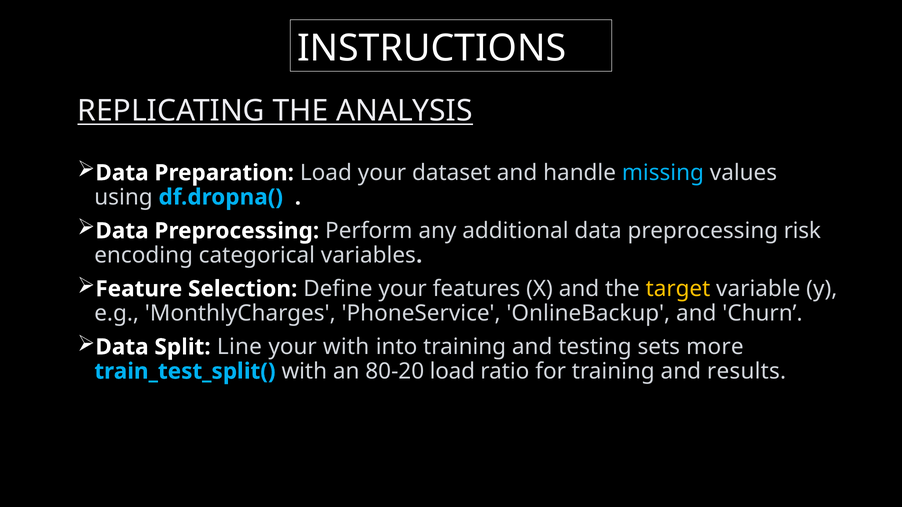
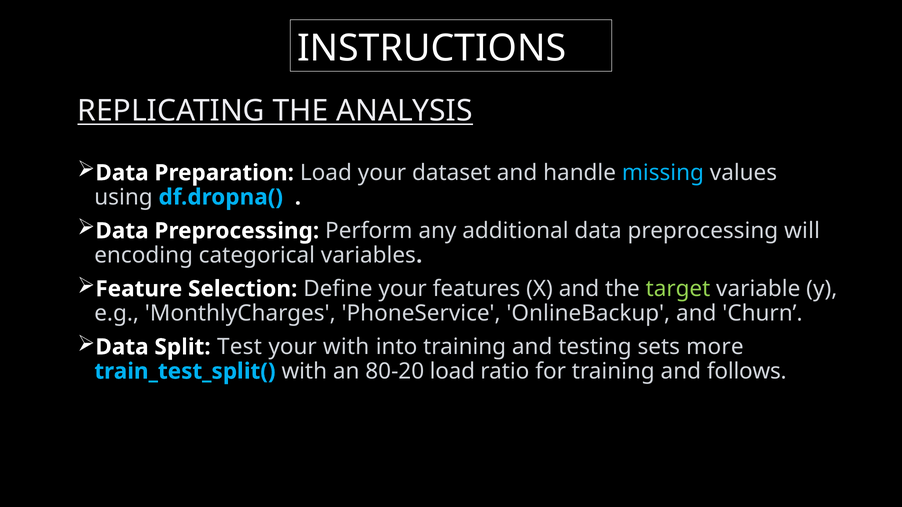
risk: risk -> will
target colour: yellow -> light green
Line: Line -> Test
results: results -> follows
